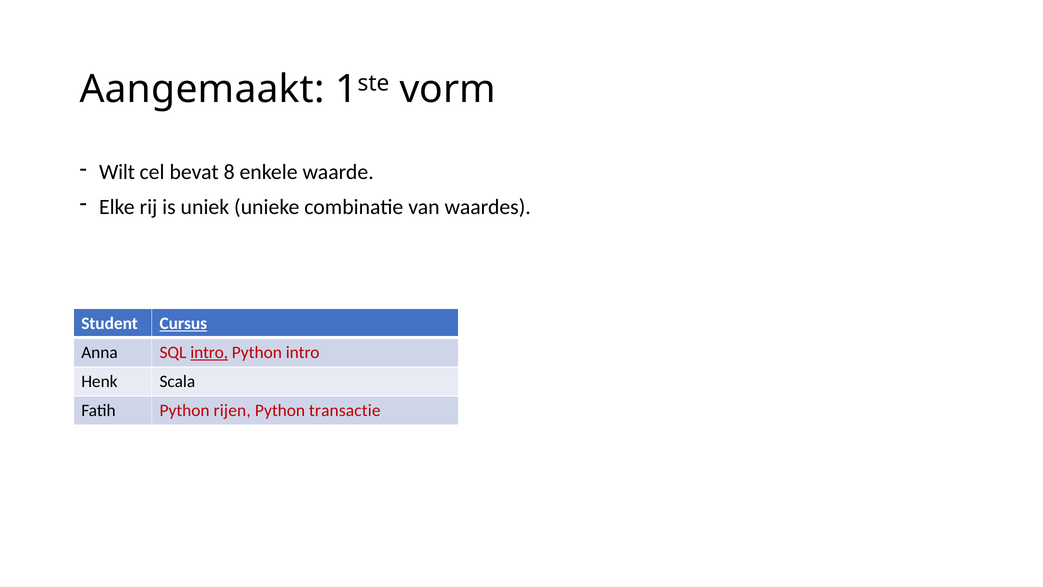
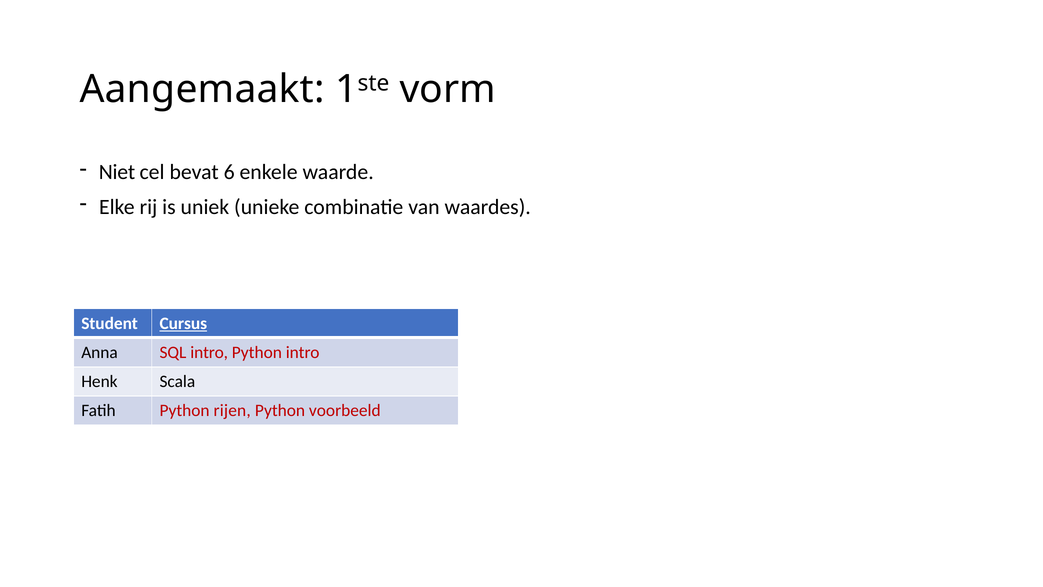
Wilt: Wilt -> Niet
8: 8 -> 6
intro at (209, 352) underline: present -> none
transactie: transactie -> voorbeeld
